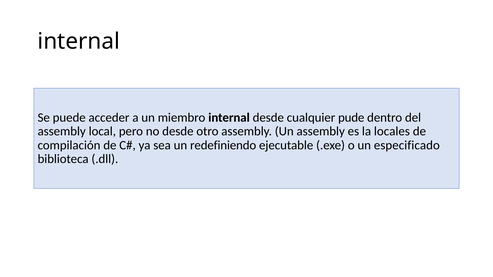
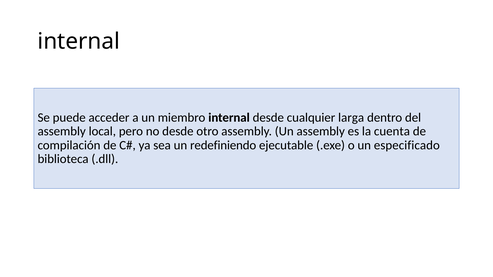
pude: pude -> larga
locales: locales -> cuenta
